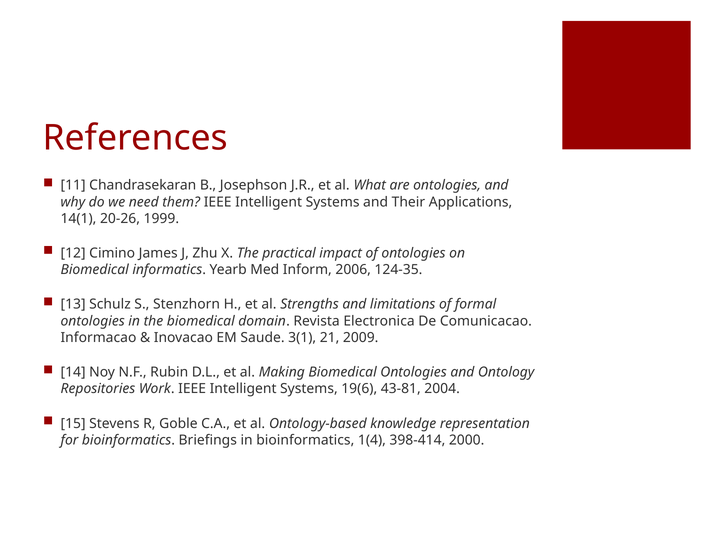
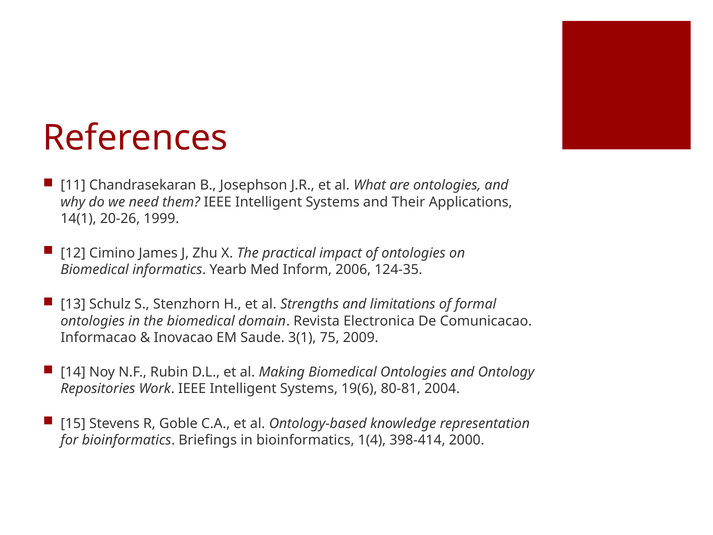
21: 21 -> 75
43-81: 43-81 -> 80-81
